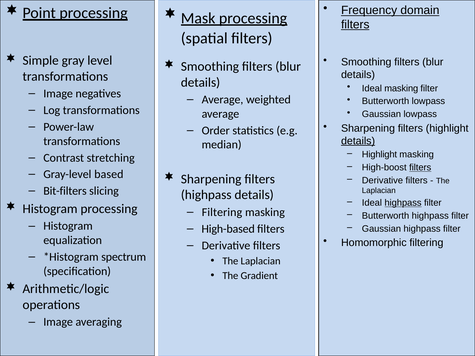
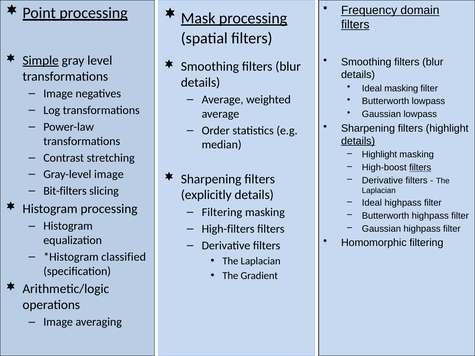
Simple underline: none -> present
Gray-level based: based -> image
highpass at (206, 195): highpass -> explicitly
highpass at (403, 203) underline: present -> none
High-based: High-based -> High-filters
spectrum: spectrum -> classified
